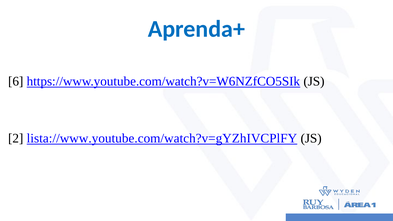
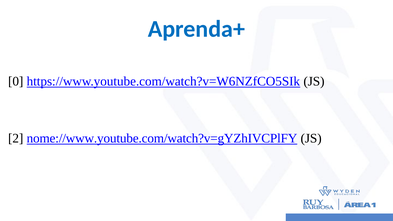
6: 6 -> 0
lista://www.youtube.com/watch?v=gYZhIVCPlFY: lista://www.youtube.com/watch?v=gYZhIVCPlFY -> nome://www.youtube.com/watch?v=gYZhIVCPlFY
